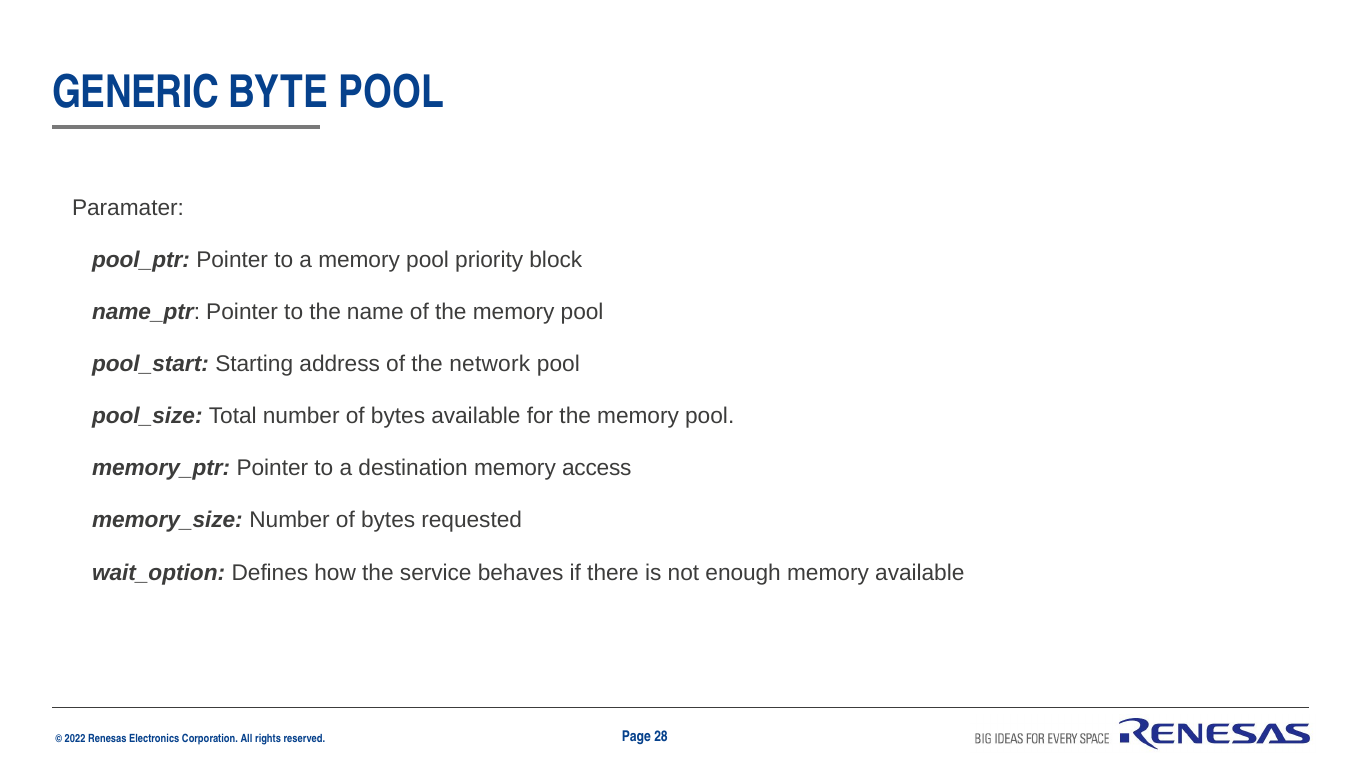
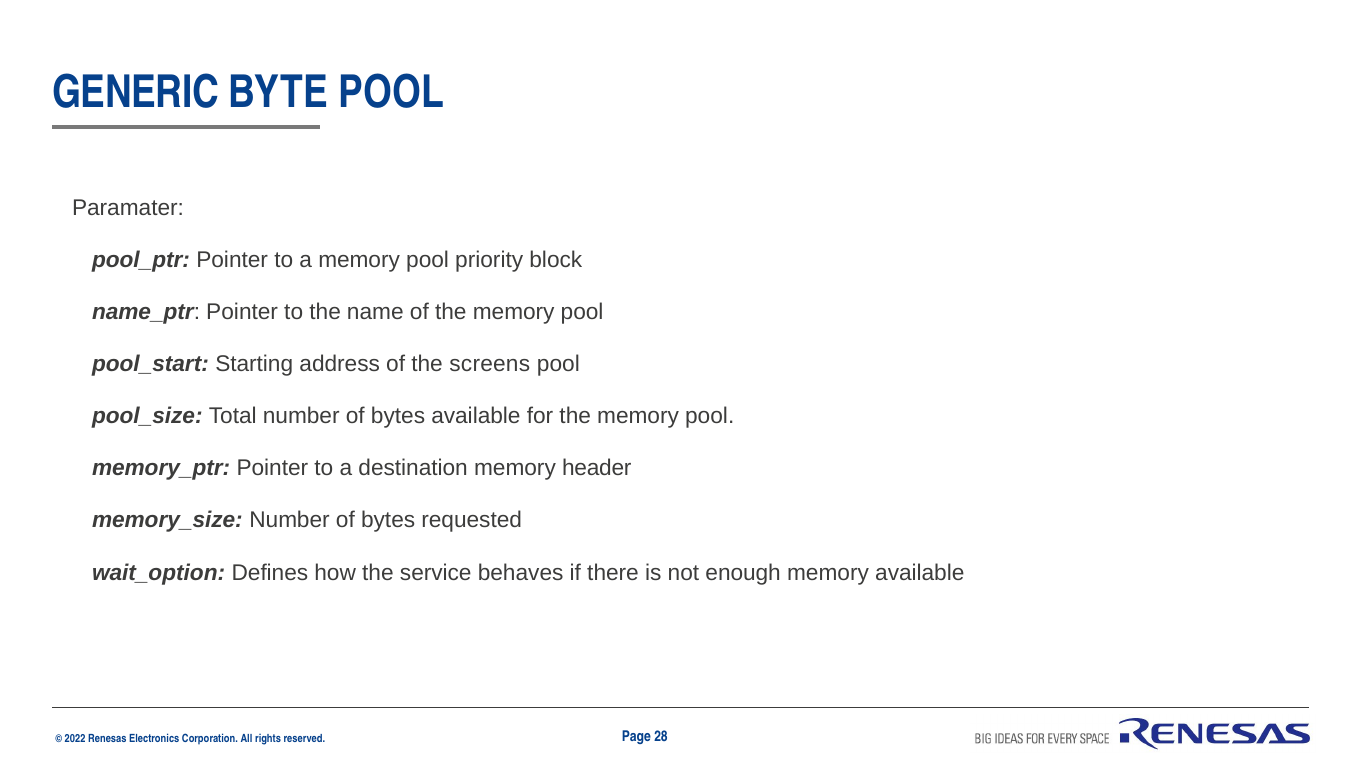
network: network -> screens
access: access -> header
